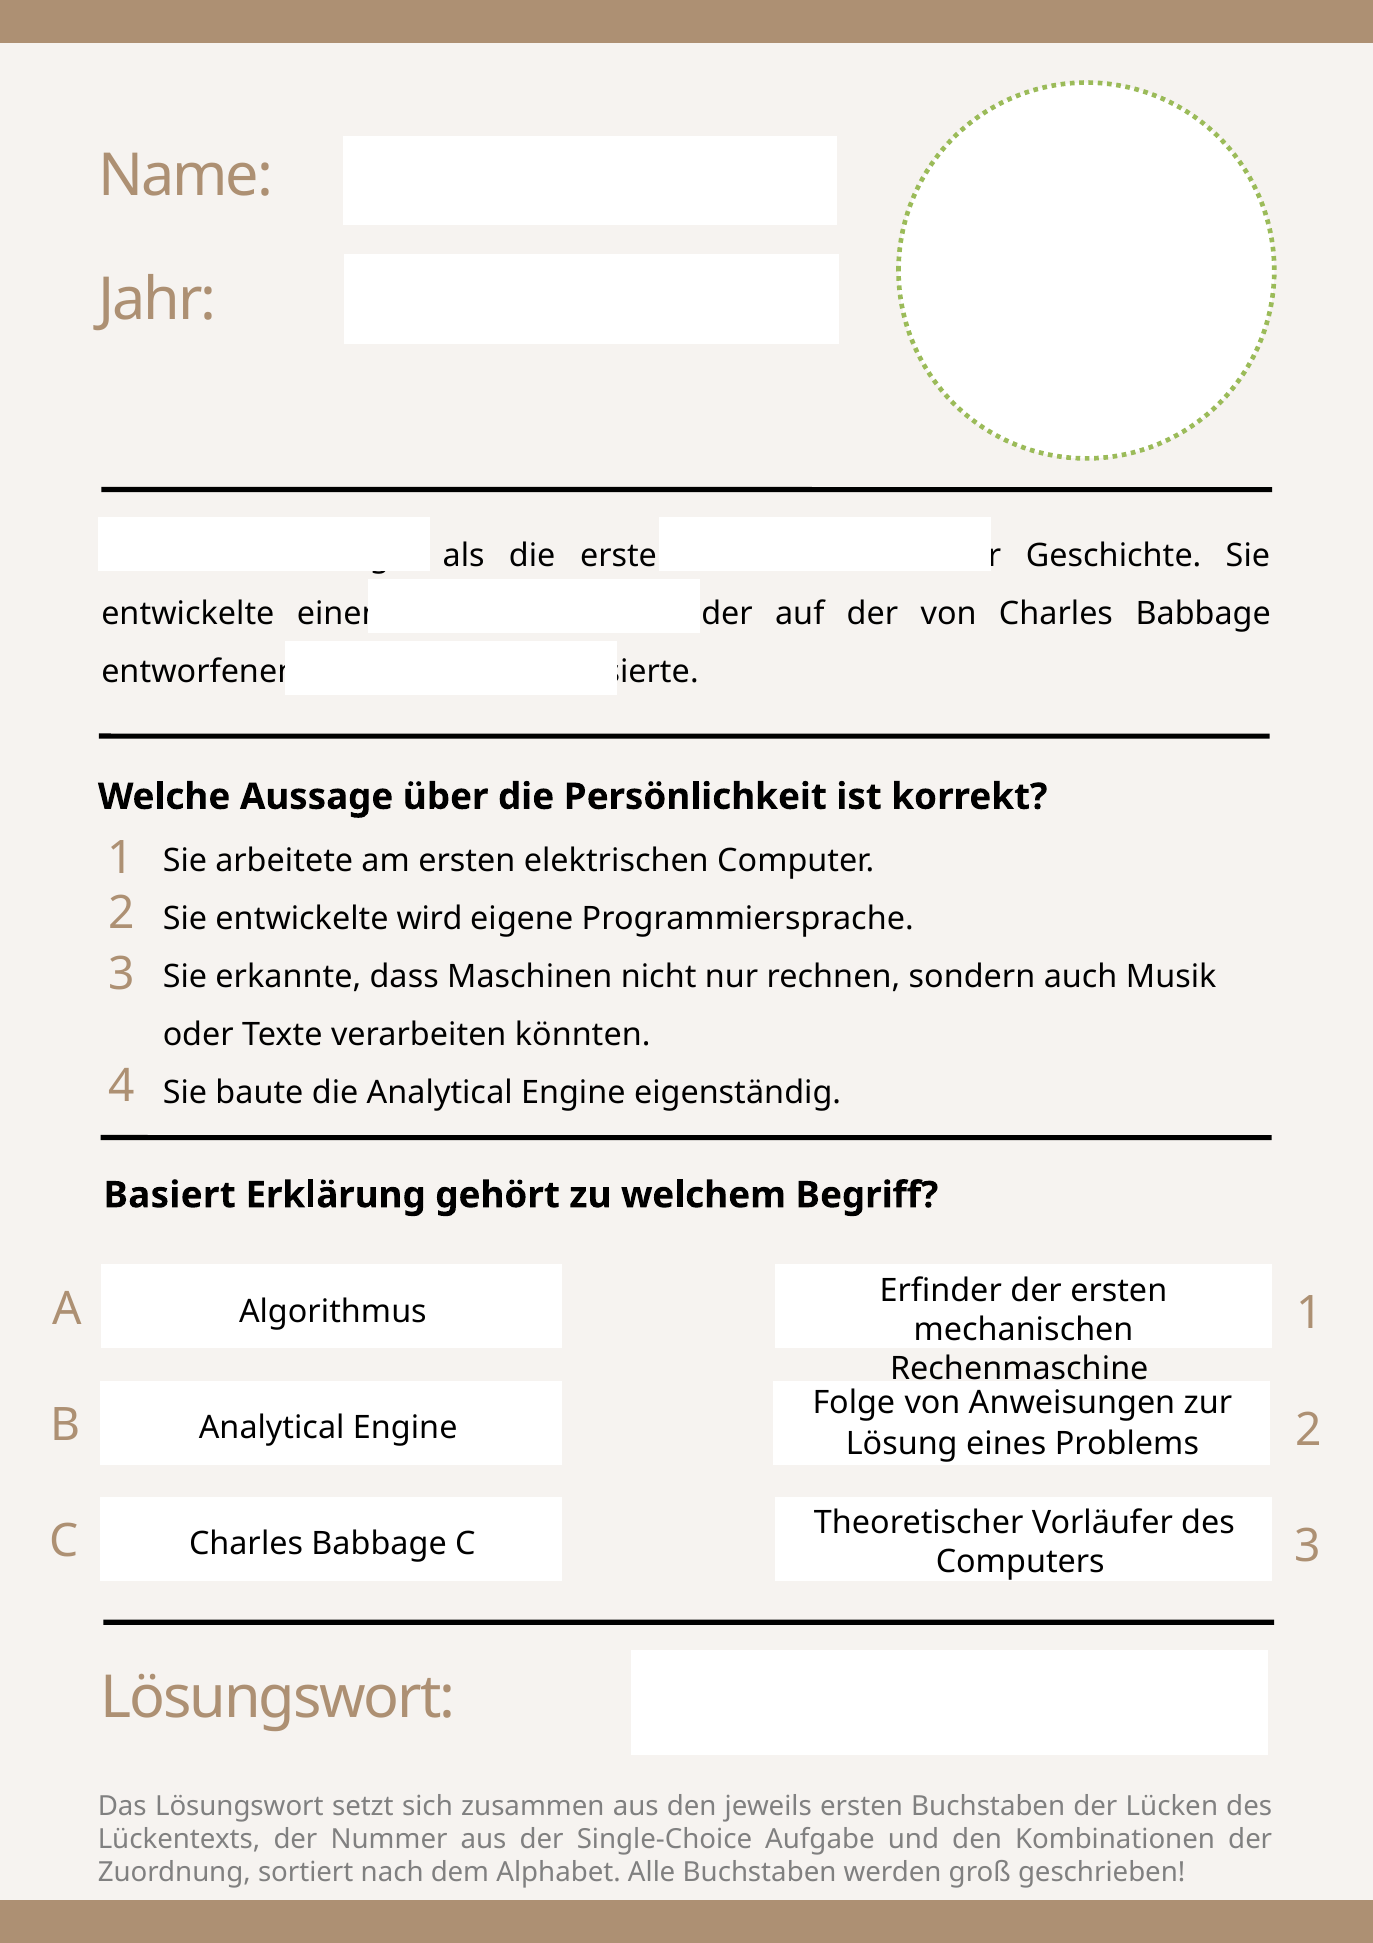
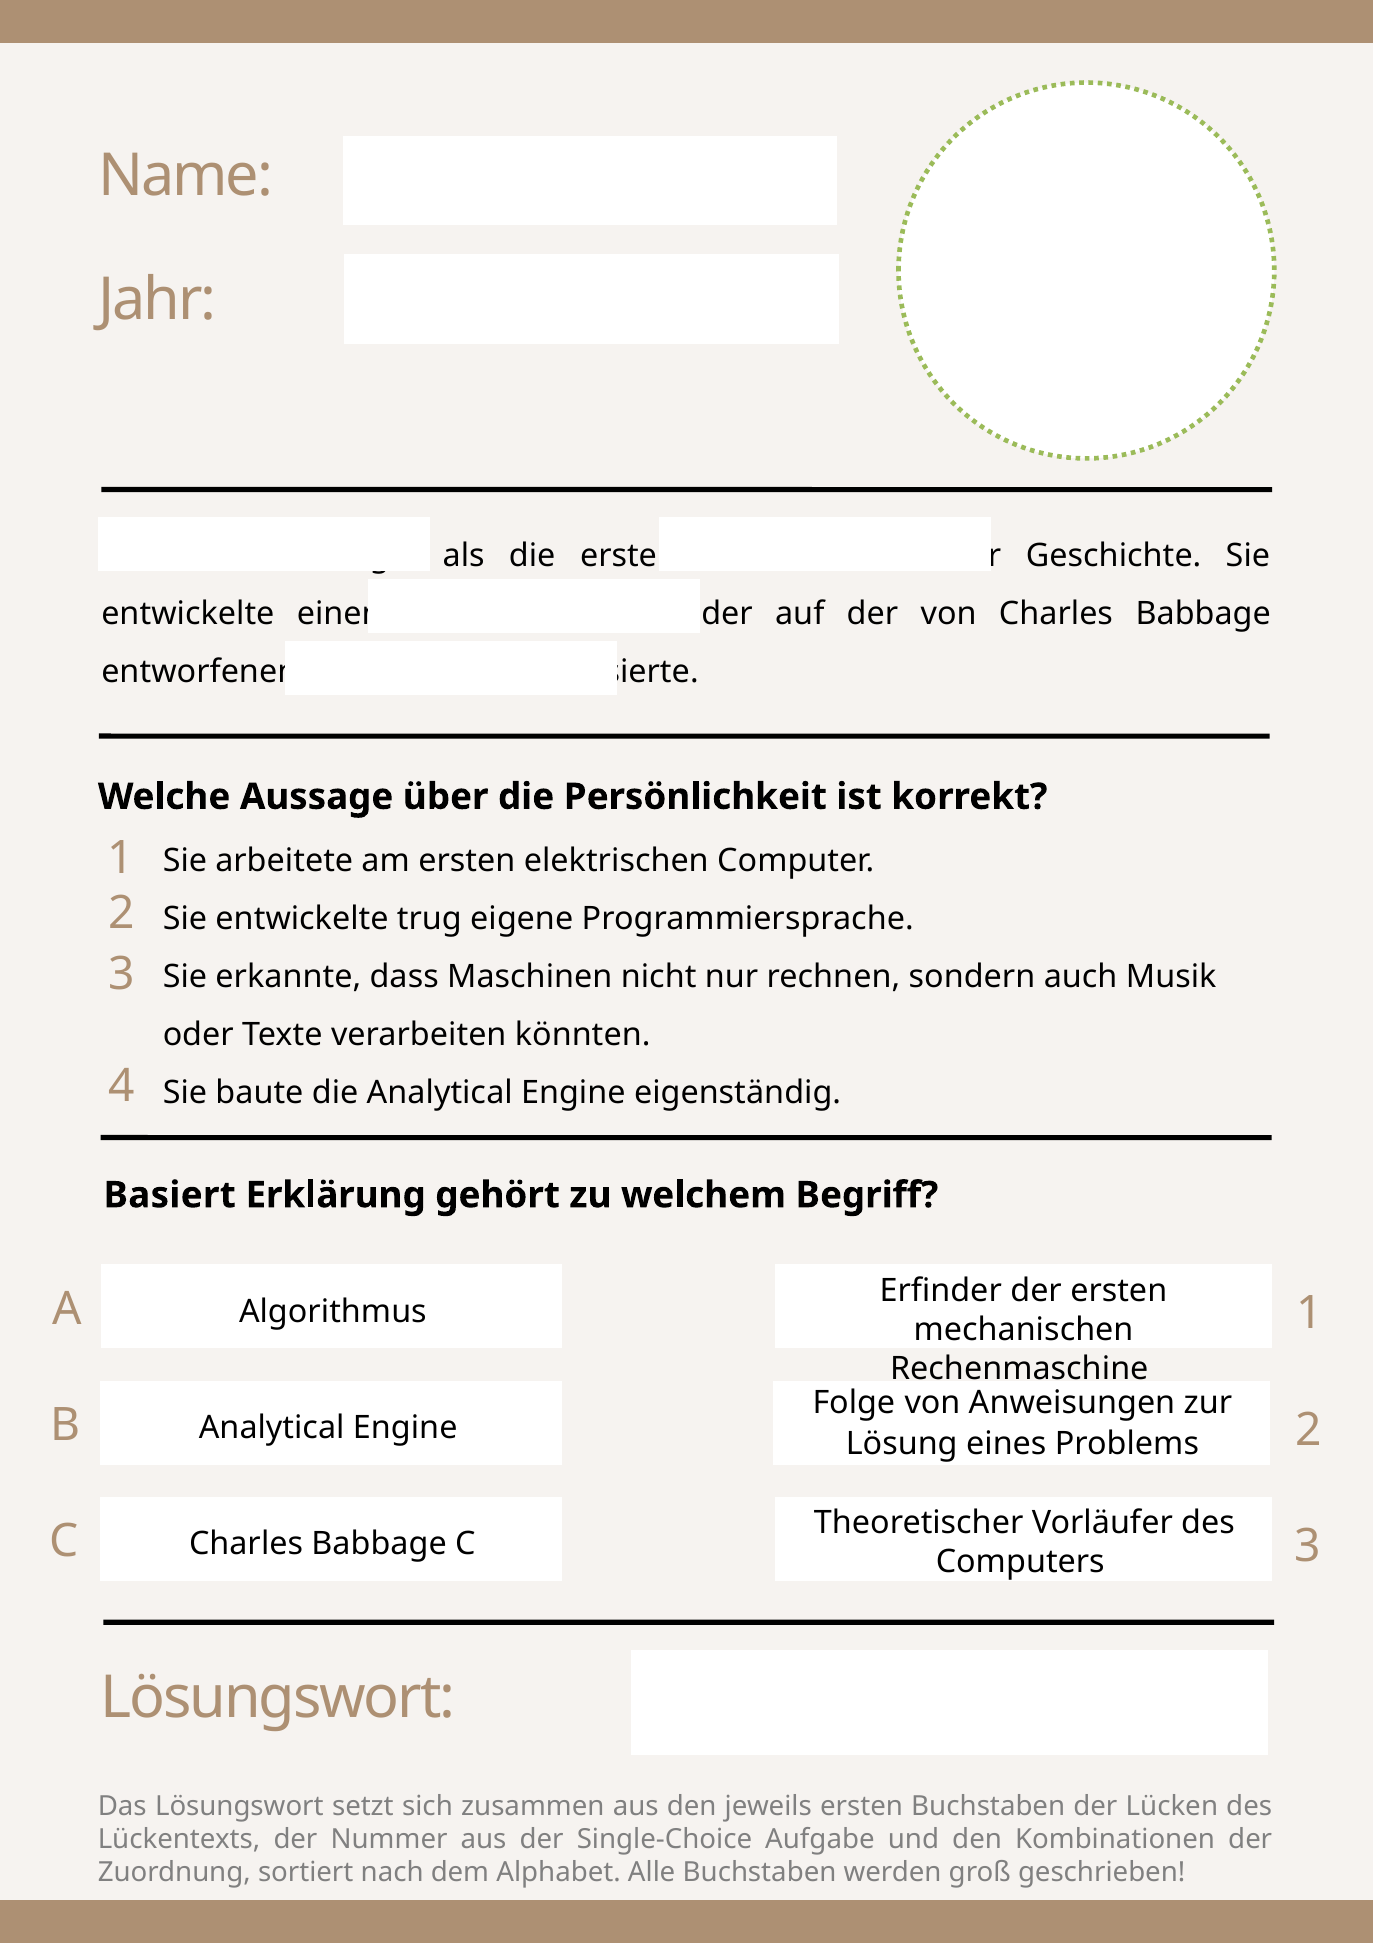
wird: wird -> trug
